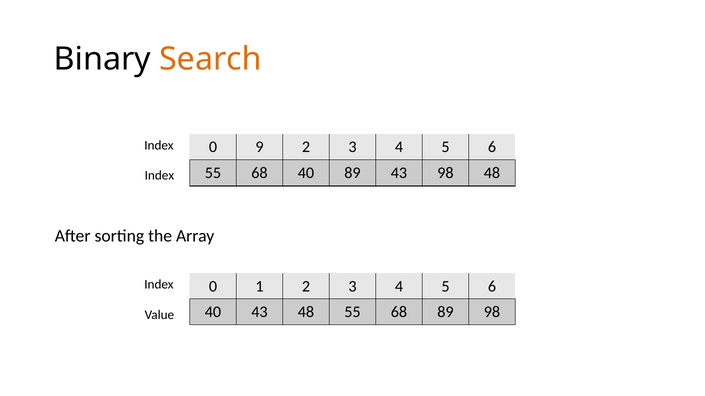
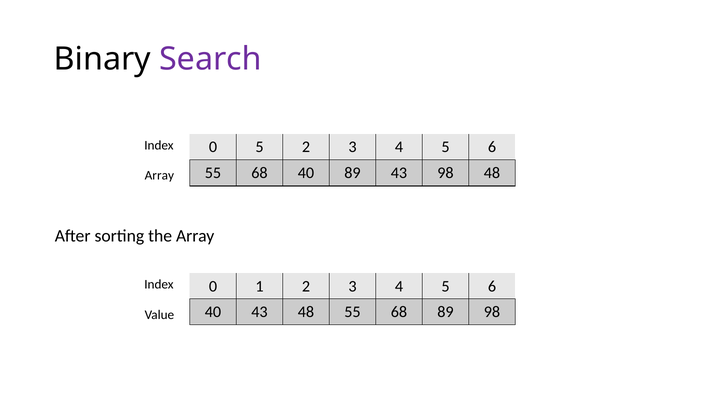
Search colour: orange -> purple
0 9: 9 -> 5
Index at (159, 176): Index -> Array
